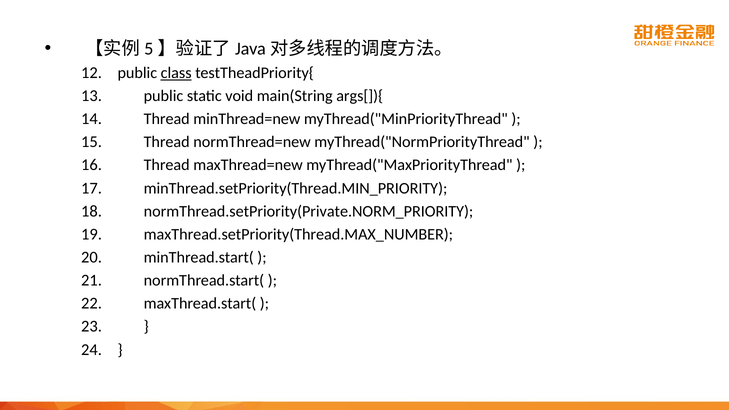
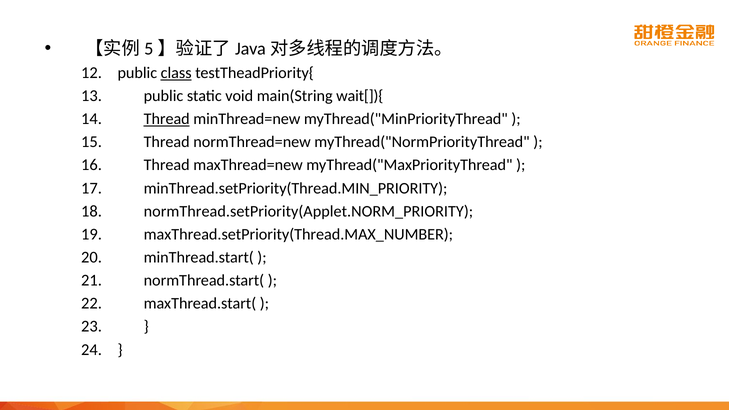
args[]){: args[]){ -> wait[]){
Thread at (167, 119) underline: none -> present
normThread.setPriority(Private.NORM_PRIORITY: normThread.setPriority(Private.NORM_PRIORITY -> normThread.setPriority(Applet.NORM_PRIORITY
